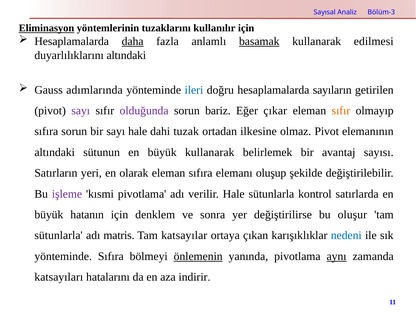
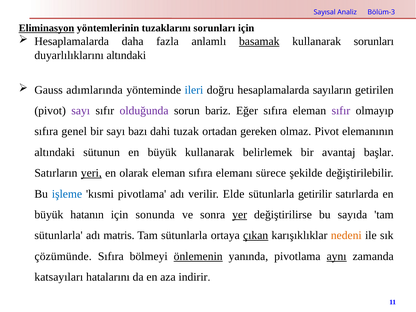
tuzaklarını kullanılır: kullanılır -> sorunları
daha underline: present -> none
kullanarak edilmesi: edilmesi -> sorunları
Eğer çıkar: çıkar -> sıfıra
sıfır at (341, 111) colour: orange -> purple
sıfıra sorun: sorun -> genel
sayı hale: hale -> bazı
ilkesine: ilkesine -> gereken
sayısı: sayısı -> başlar
yeri underline: none -> present
oluşup: oluşup -> sürece
işleme colour: purple -> blue
verilir Hale: Hale -> Elde
kontrol: kontrol -> getirilir
denklem: denklem -> sonunda
yer underline: none -> present
oluşur: oluşur -> sayıda
katsayılar at (184, 235): katsayılar -> sütunlarla
çıkan underline: none -> present
nedeni colour: blue -> orange
yönteminde at (63, 256): yönteminde -> çözümünde
